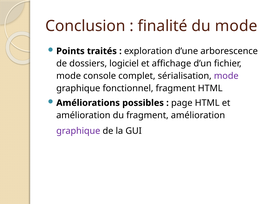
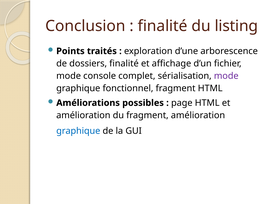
du mode: mode -> listing
dossiers logiciel: logiciel -> finalité
graphique at (78, 131) colour: purple -> blue
